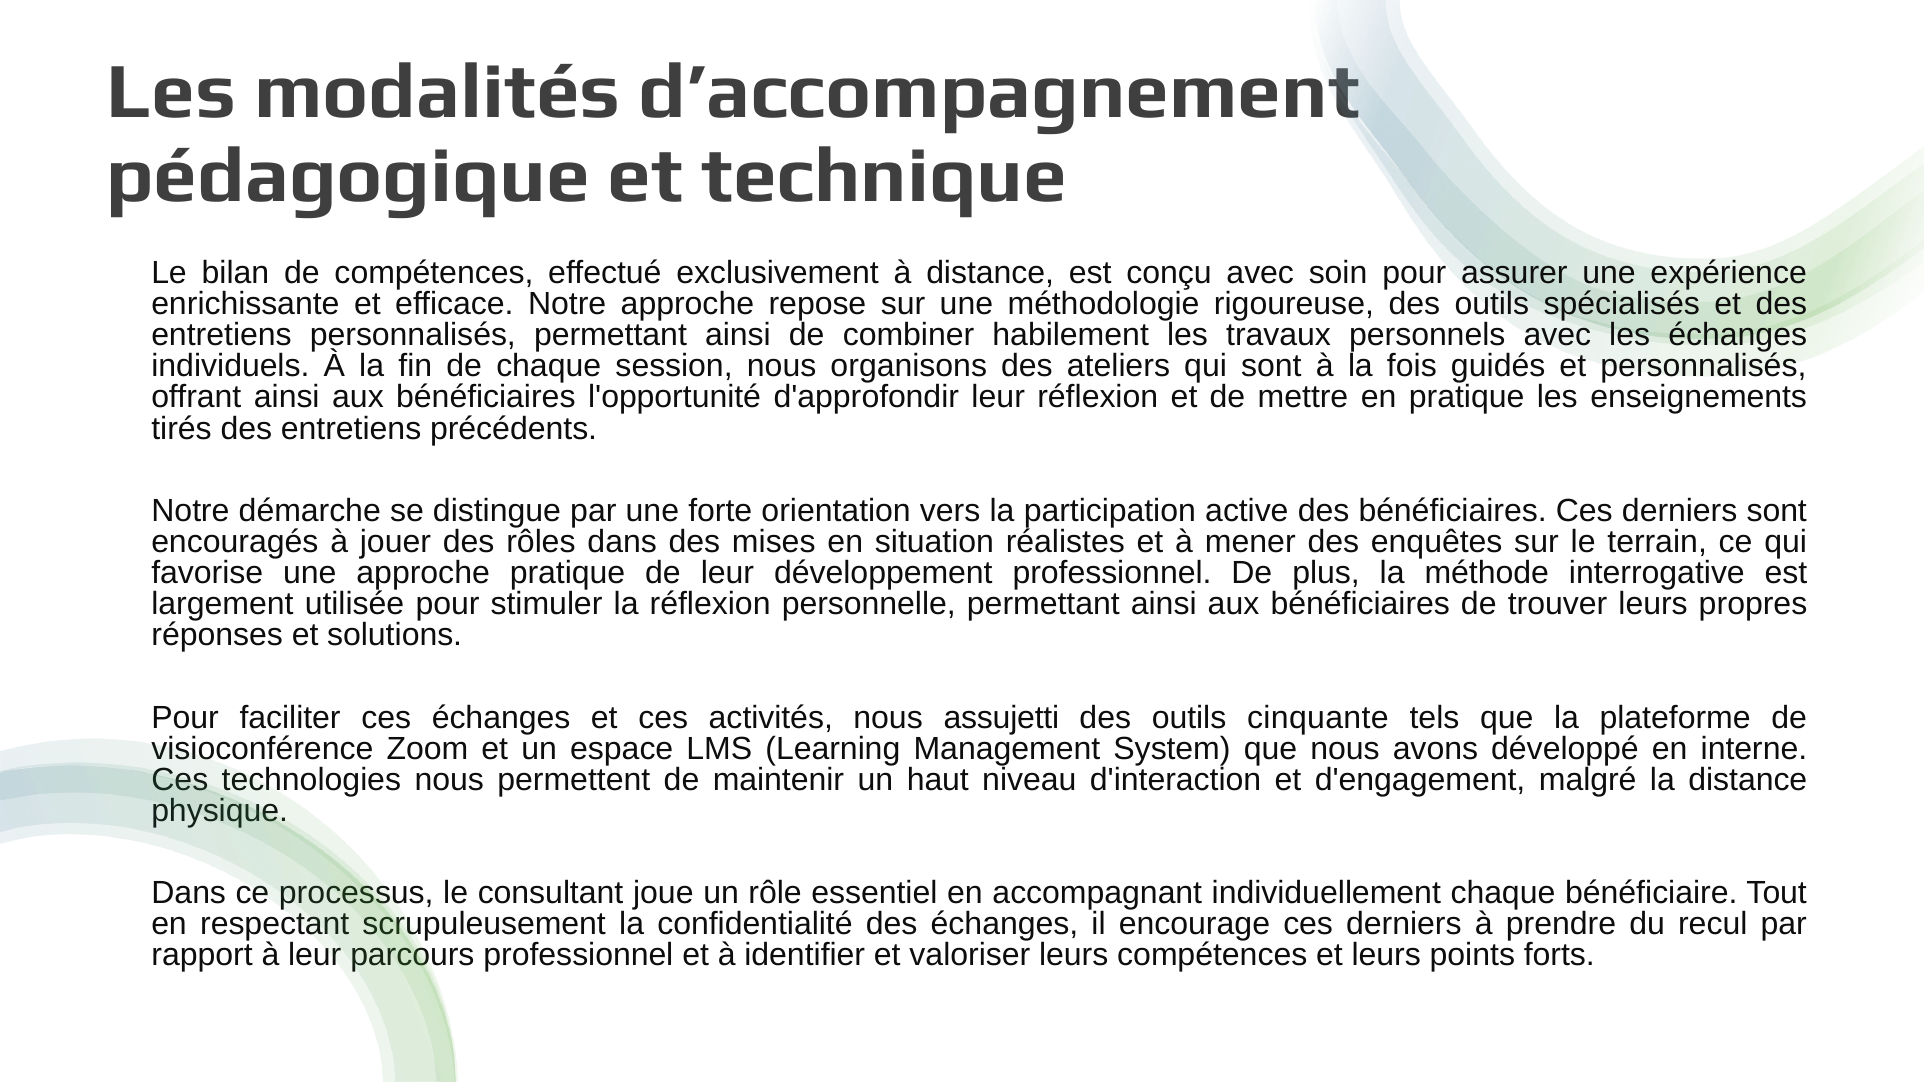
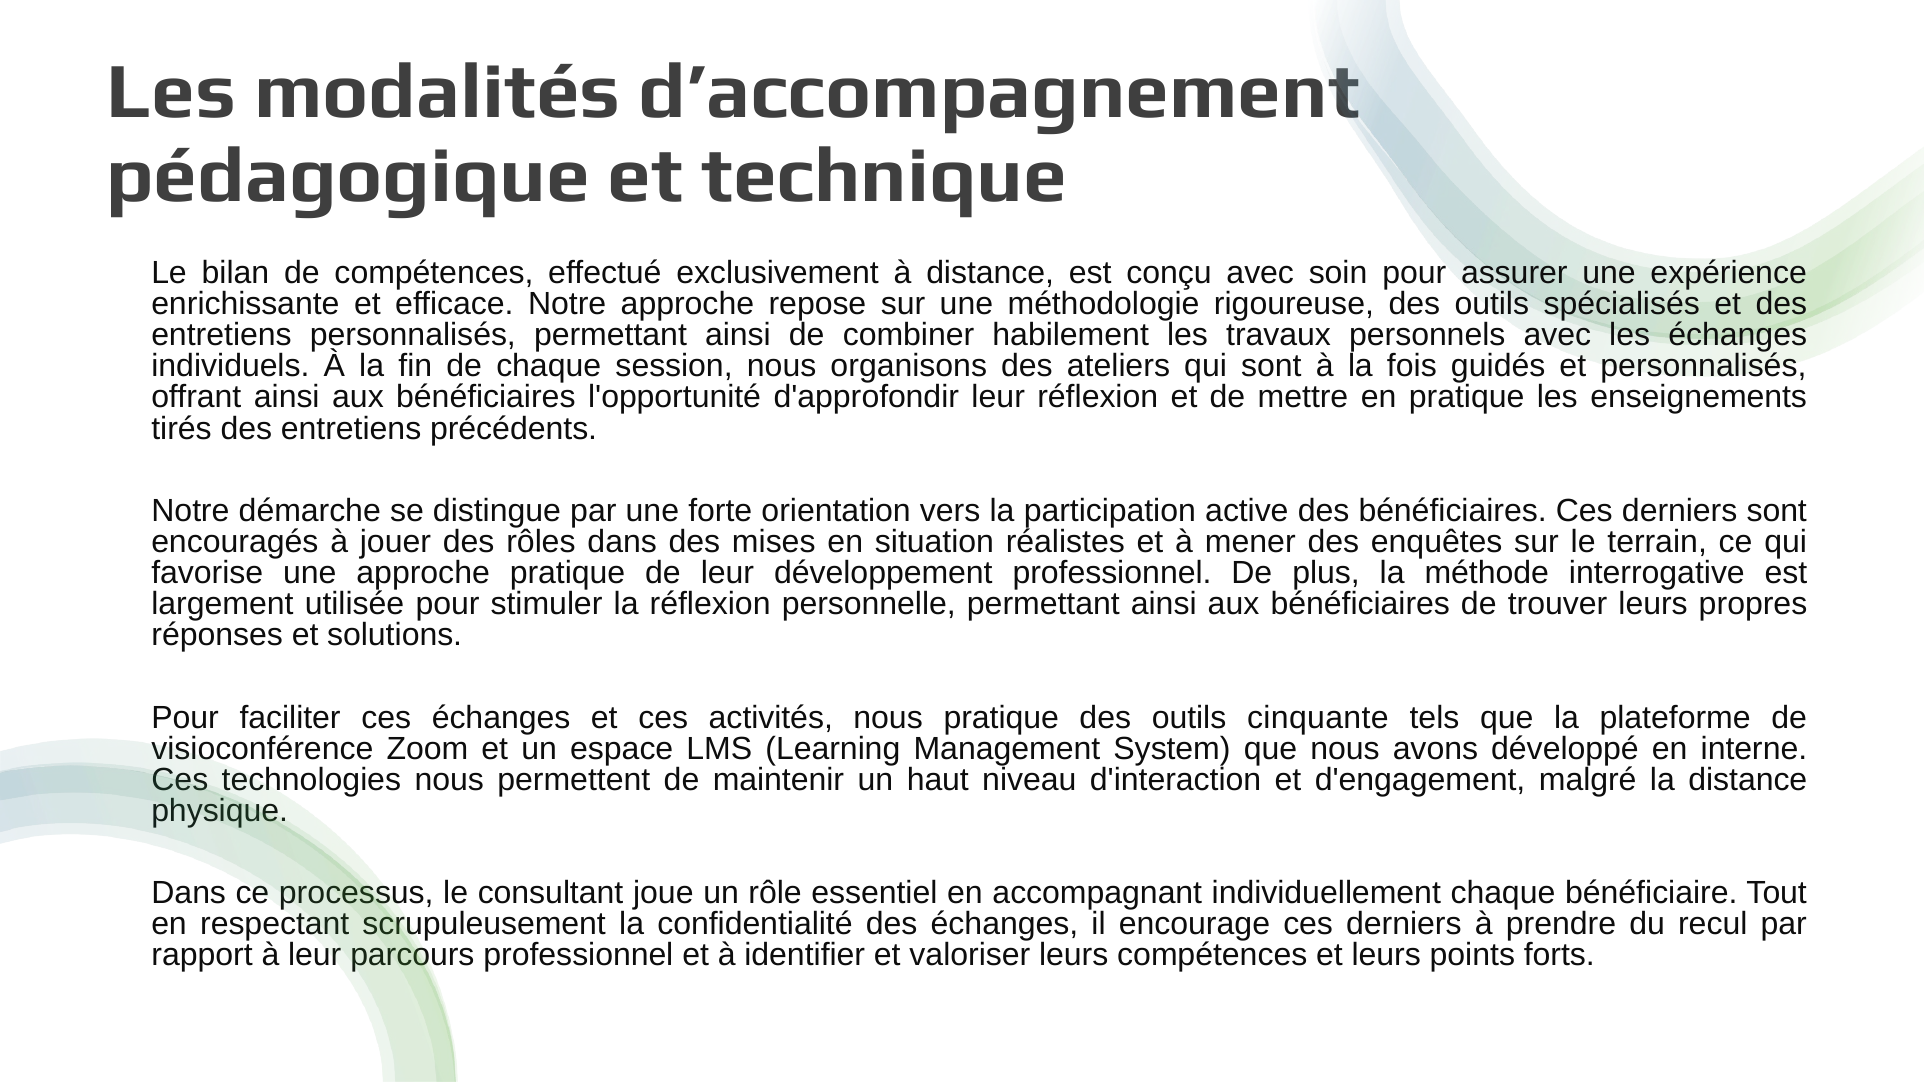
nous assujetti: assujetti -> pratique
